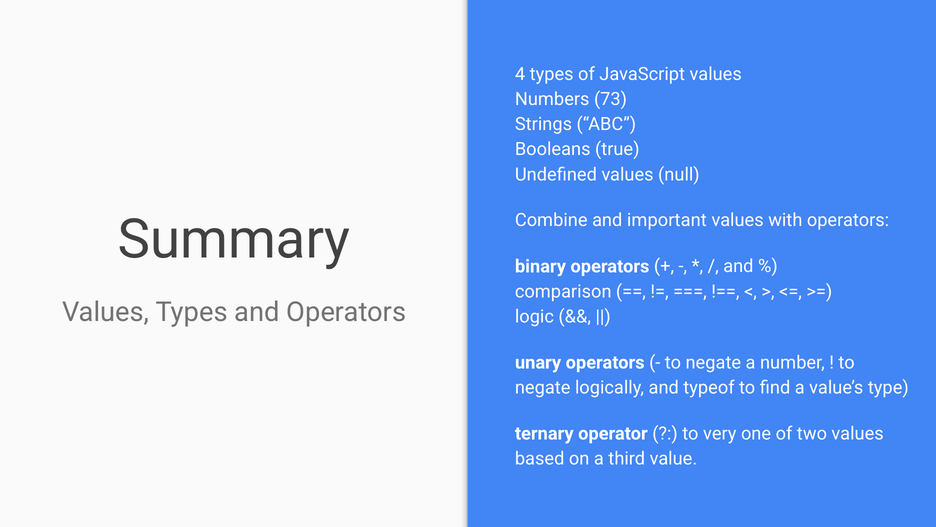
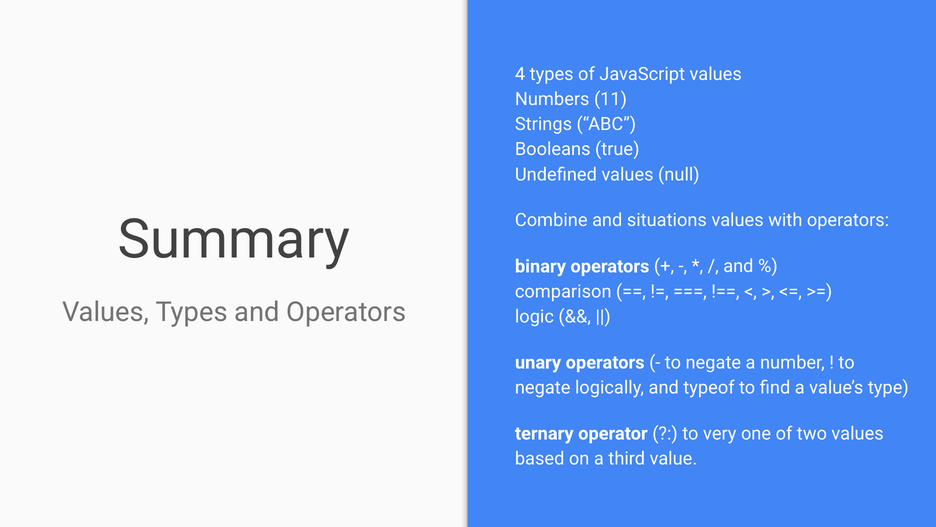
73: 73 -> 11
important: important -> situations
